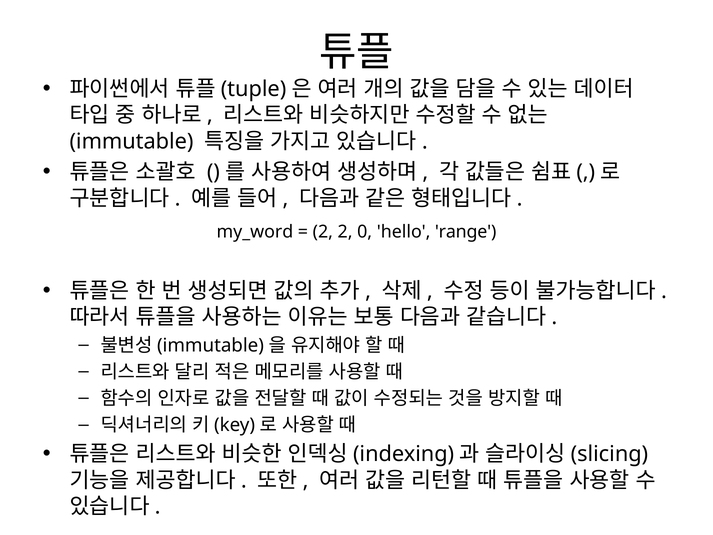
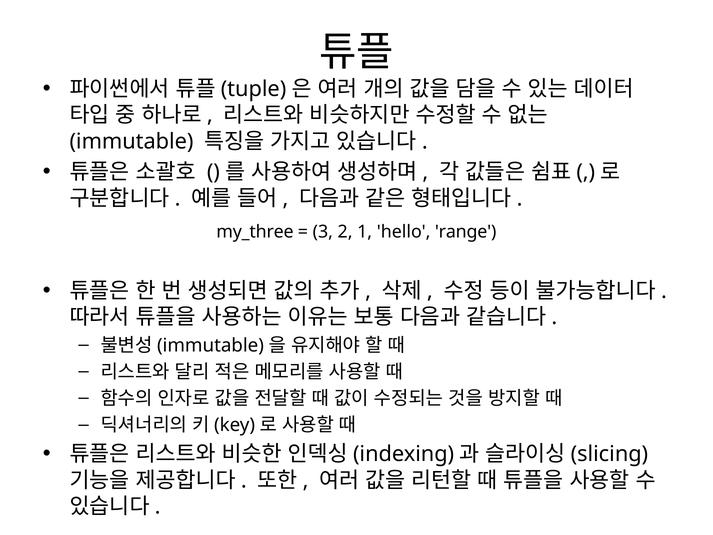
my_word: my_word -> my_three
2 at (323, 232): 2 -> 3
0: 0 -> 1
